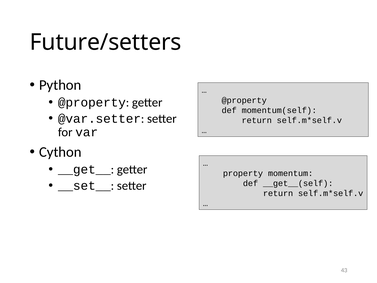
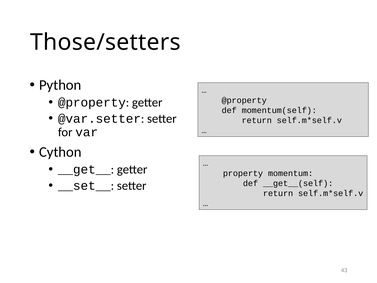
Future/setters: Future/setters -> Those/setters
